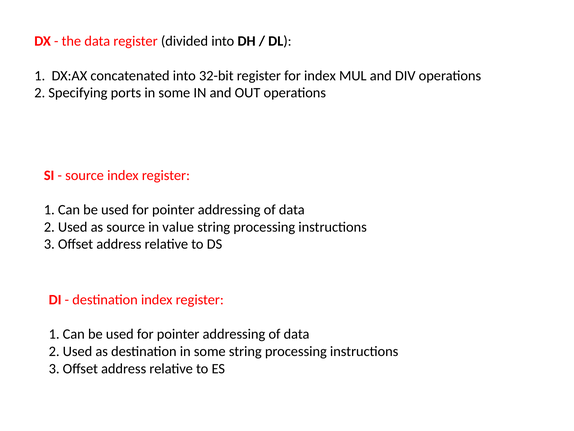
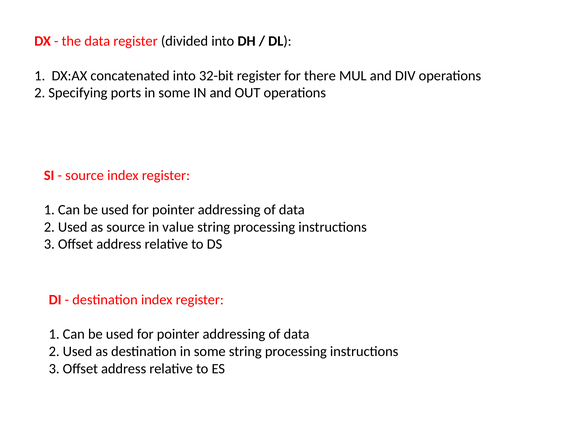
for index: index -> there
